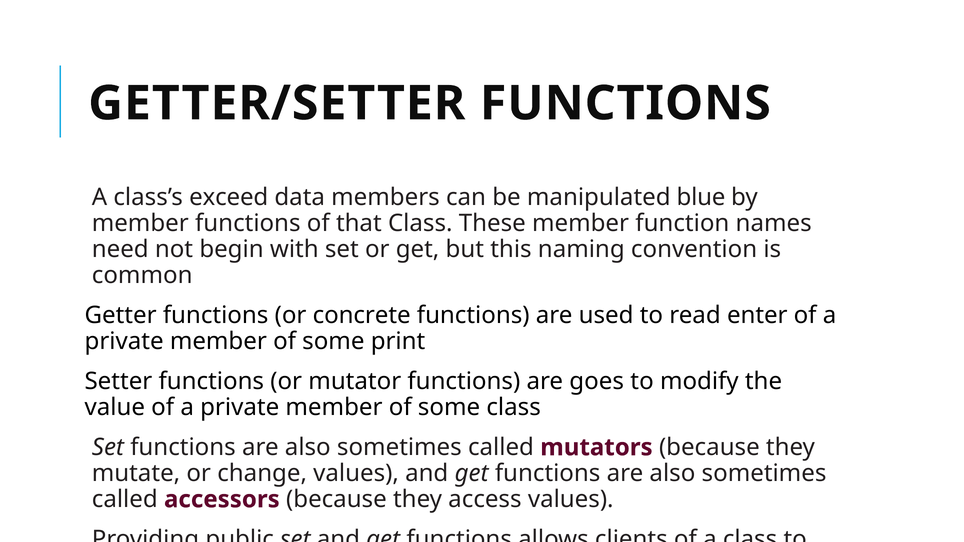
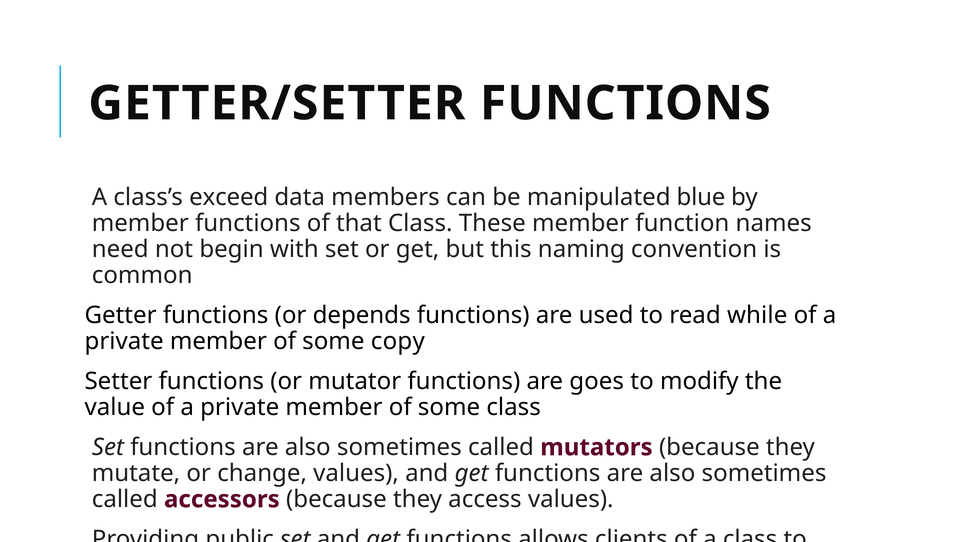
concrete: concrete -> depends
enter: enter -> while
print: print -> copy
